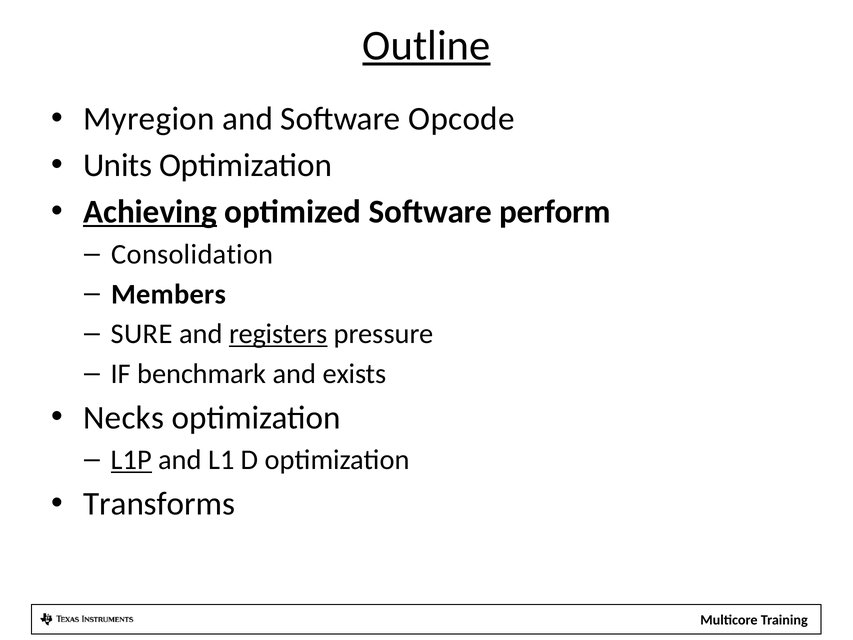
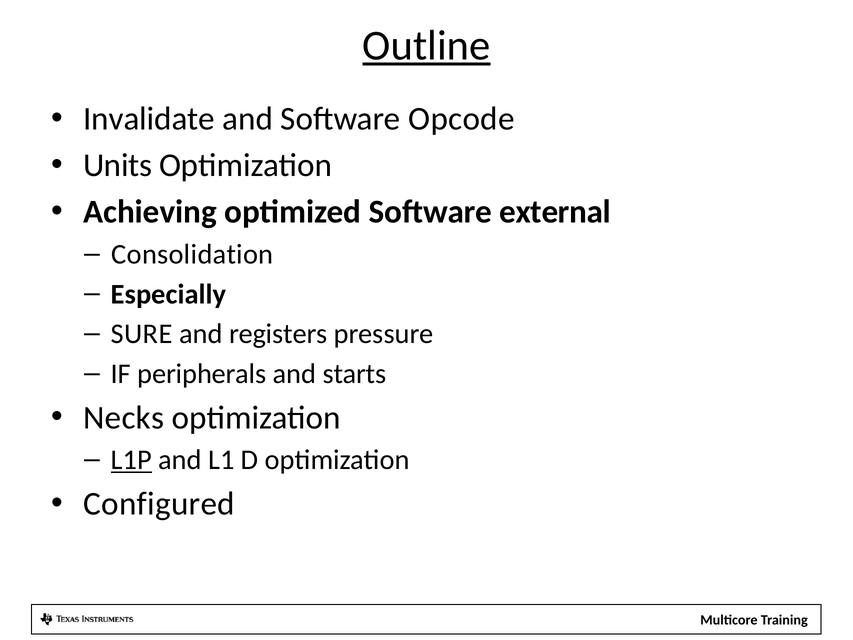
Myregion: Myregion -> Invalidate
Achieving underline: present -> none
perform: perform -> external
Members: Members -> Especially
registers underline: present -> none
benchmark: benchmark -> peripherals
exists: exists -> starts
Transforms: Transforms -> Configured
